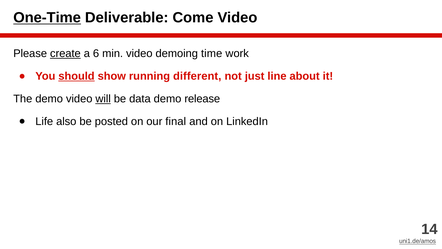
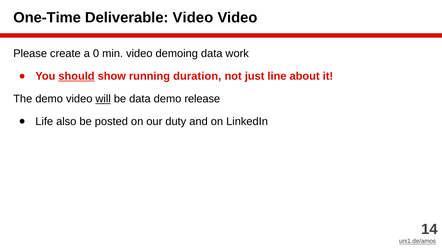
One-Time underline: present -> none
Deliverable Come: Come -> Video
create underline: present -> none
6: 6 -> 0
demoing time: time -> data
different: different -> duration
final: final -> duty
